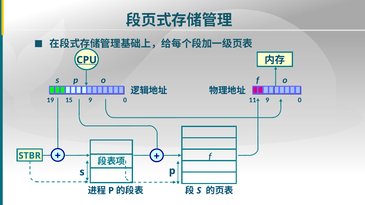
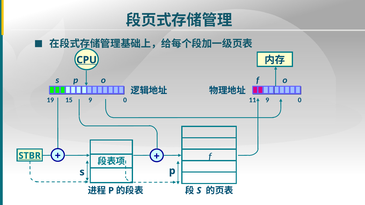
STBR underline: none -> present
